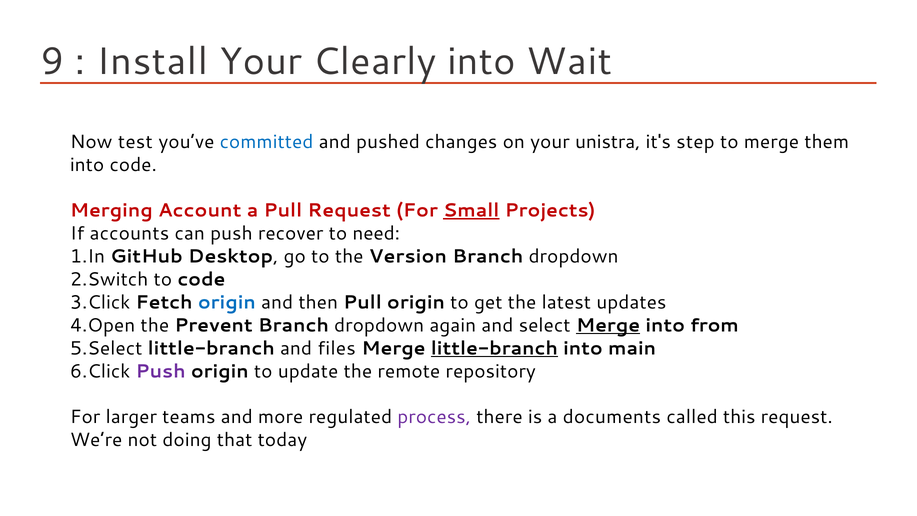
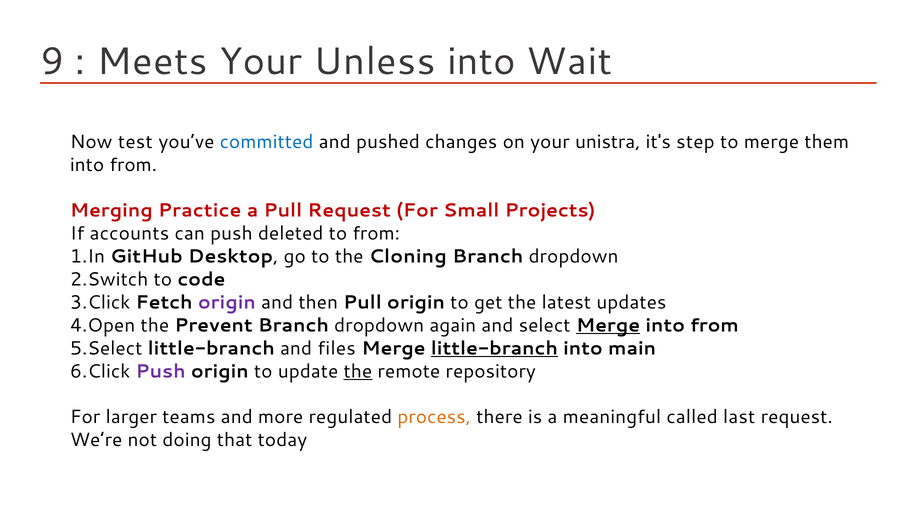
Install: Install -> Meets
Clearly: Clearly -> Unless
code at (133, 165): code -> from
Account: Account -> Practice
Small underline: present -> none
recover: recover -> deleted
to need: need -> from
Version: Version -> Cloning
origin at (227, 302) colour: blue -> purple
the at (358, 371) underline: none -> present
process colour: purple -> orange
documents: documents -> meaningful
this: this -> last
